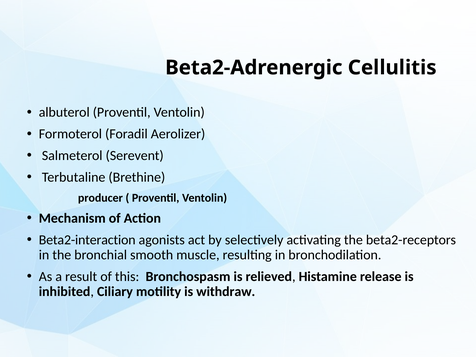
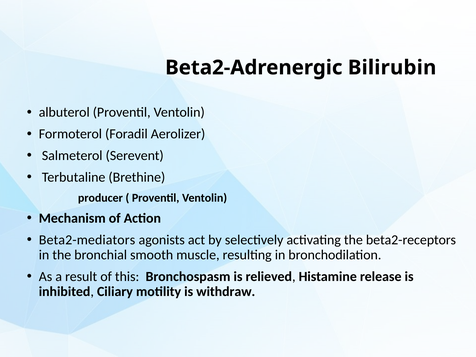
Cellulitis: Cellulitis -> Bilirubin
Beta2-interaction: Beta2-interaction -> Beta2-mediators
